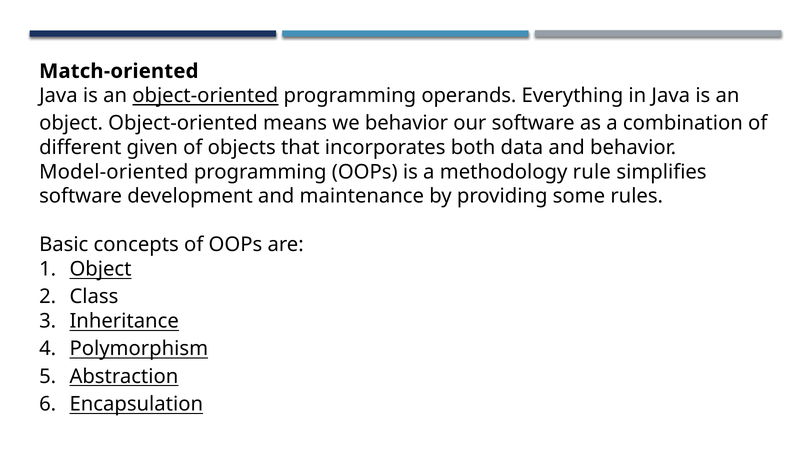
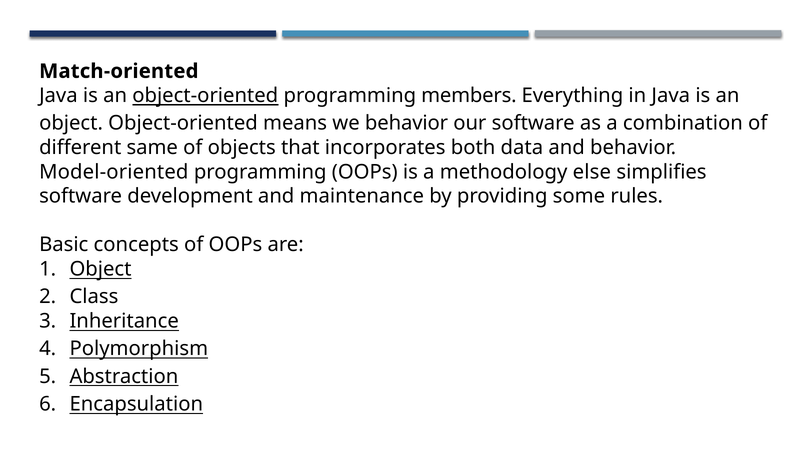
operands: operands -> members
given: given -> same
rule: rule -> else
